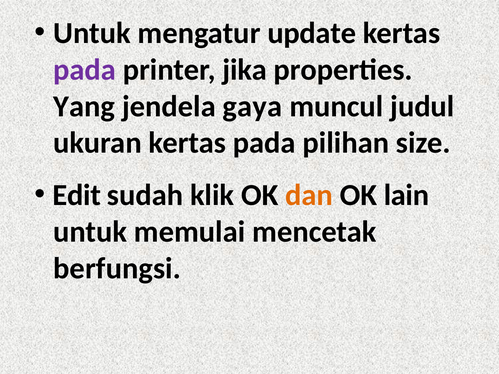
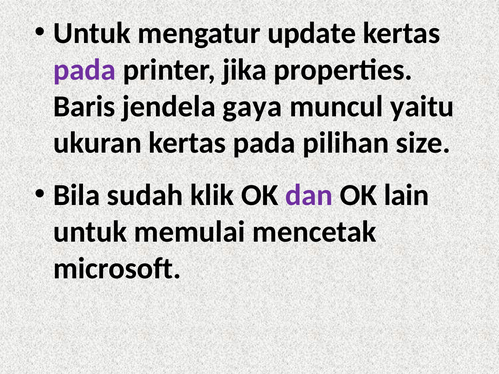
Yang: Yang -> Baris
judul: judul -> yaitu
Edit: Edit -> Bila
dan colour: orange -> purple
berfungsi: berfungsi -> microsoft
